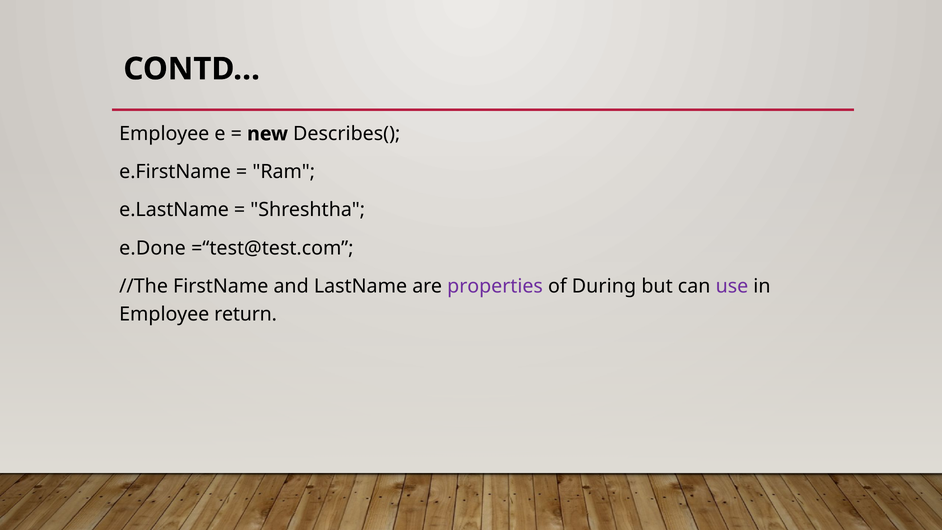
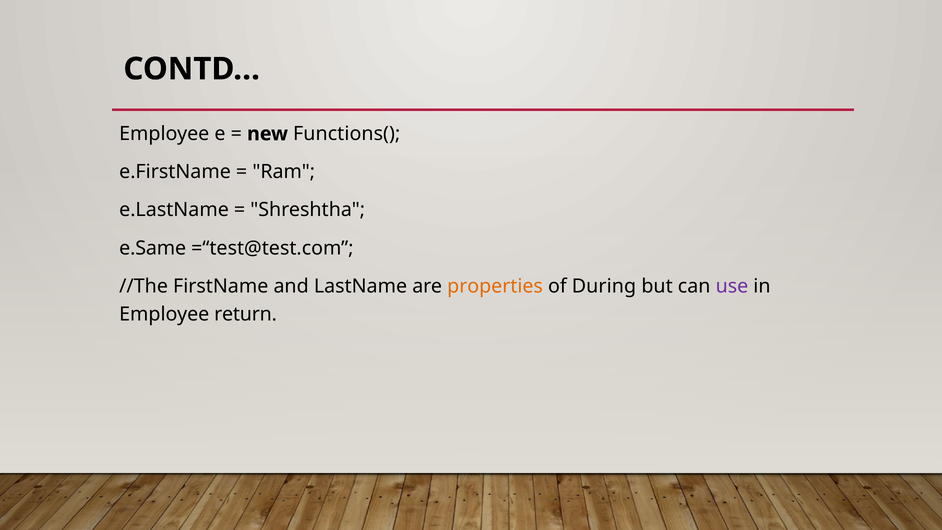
Describes(: Describes( -> Functions(
e.Done: e.Done -> e.Same
properties colour: purple -> orange
